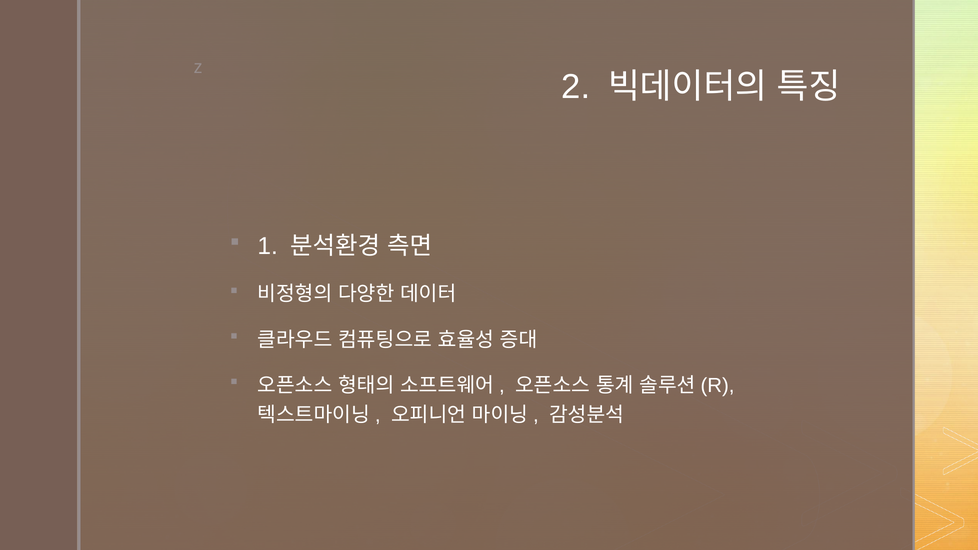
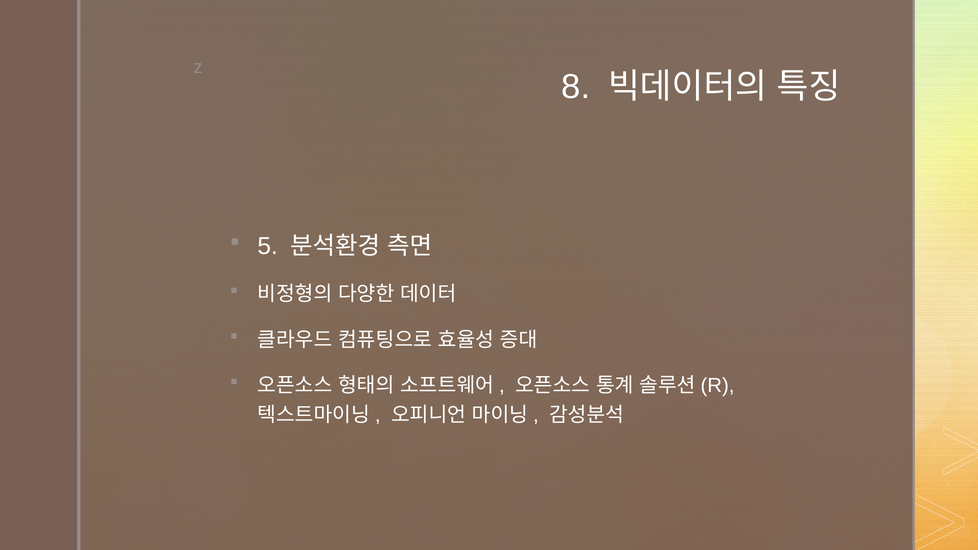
2: 2 -> 8
1: 1 -> 5
